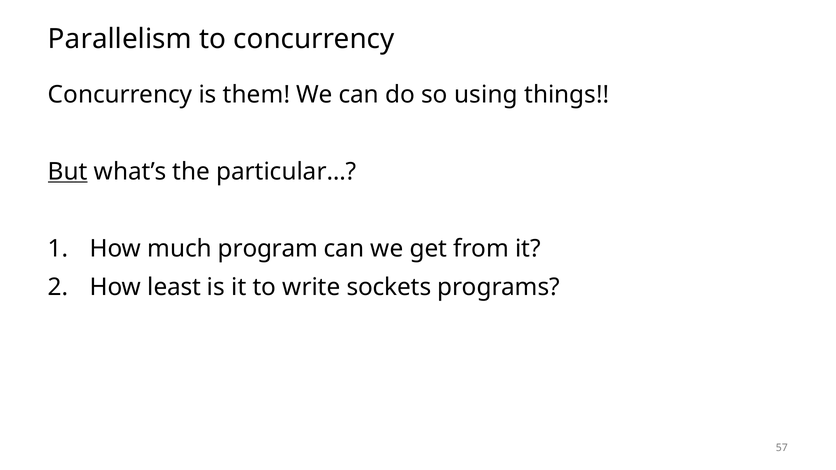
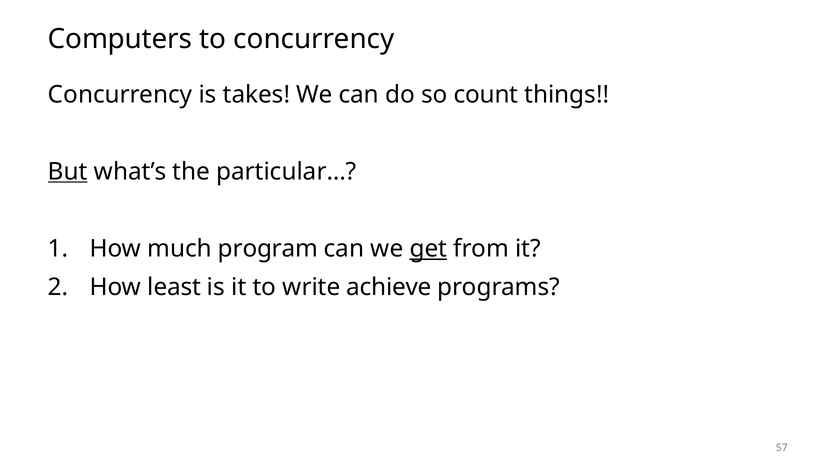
Parallelism: Parallelism -> Computers
them: them -> takes
using: using -> count
get underline: none -> present
sockets: sockets -> achieve
